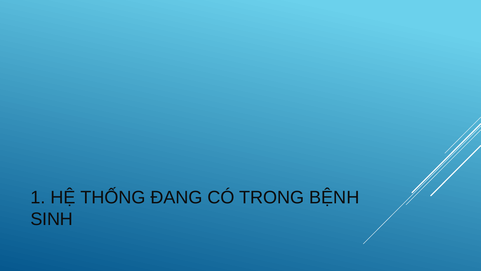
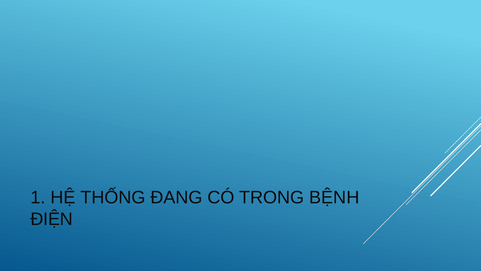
SINH: SINH -> ĐIỆN
